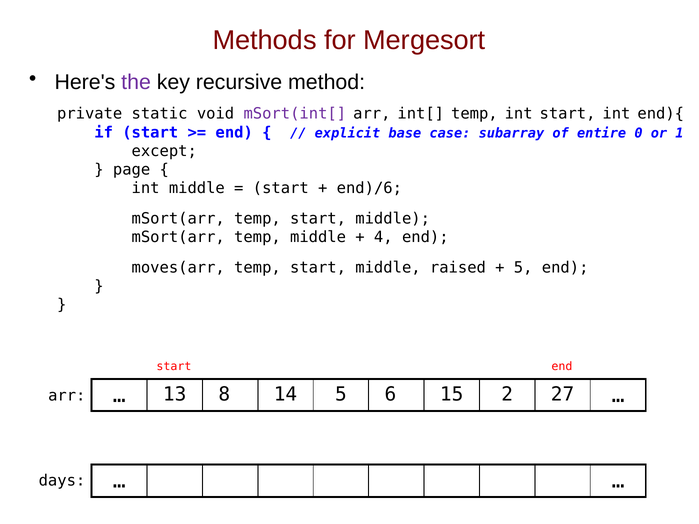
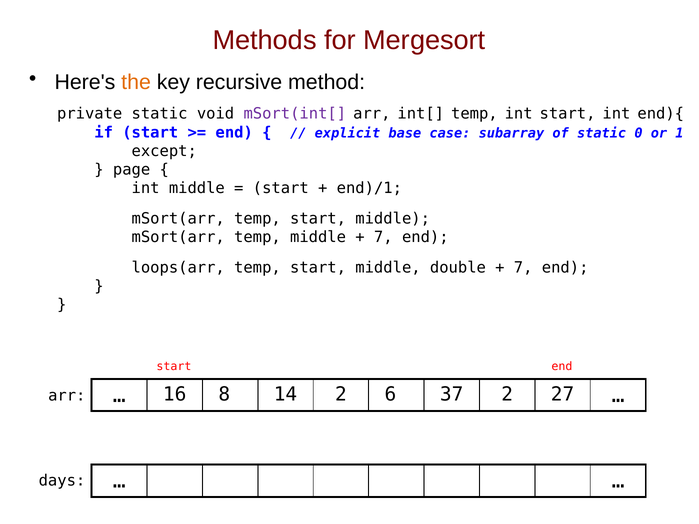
the colour: purple -> orange
of entire: entire -> static
end)/6: end)/6 -> end)/1
4 at (383, 237): 4 -> 7
moves(arr: moves(arr -> loops(arr
raised: raised -> double
5 at (523, 268): 5 -> 7
13: 13 -> 16
14 5: 5 -> 2
15: 15 -> 37
